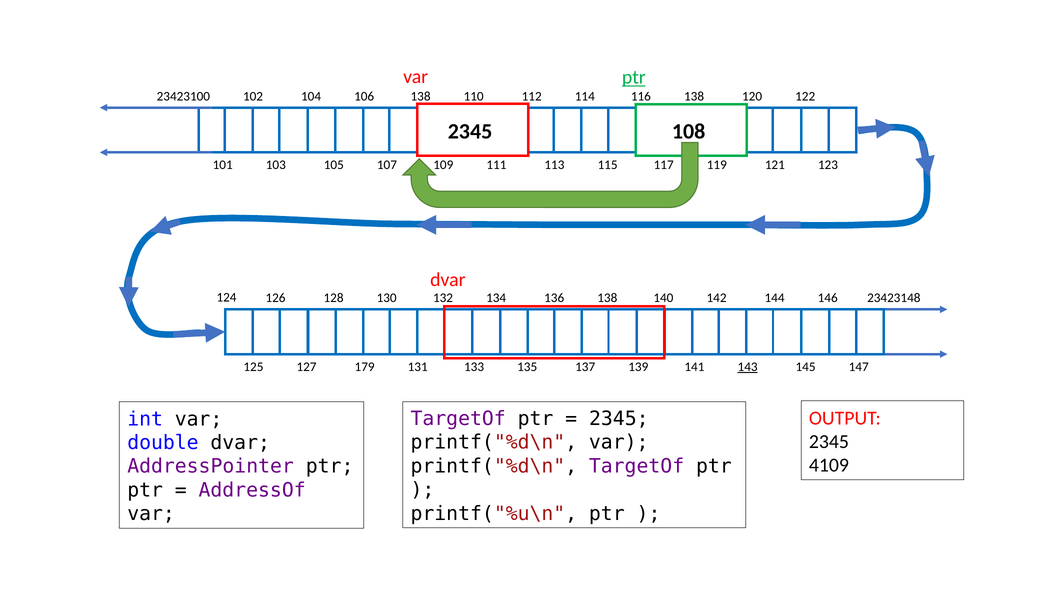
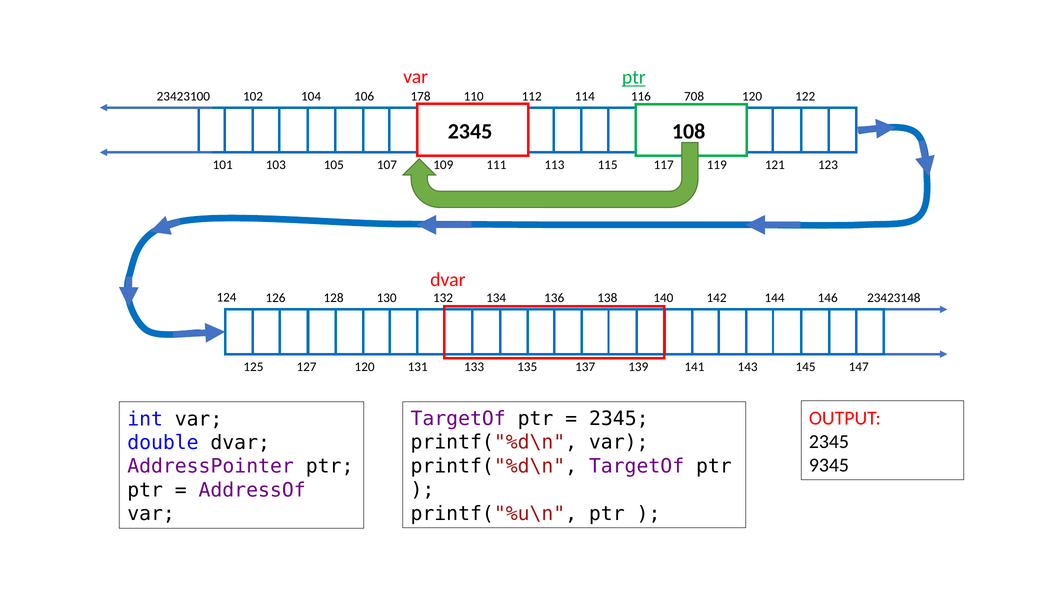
106 138: 138 -> 178
116 138: 138 -> 708
127 179: 179 -> 120
143 underline: present -> none
4109: 4109 -> 9345
